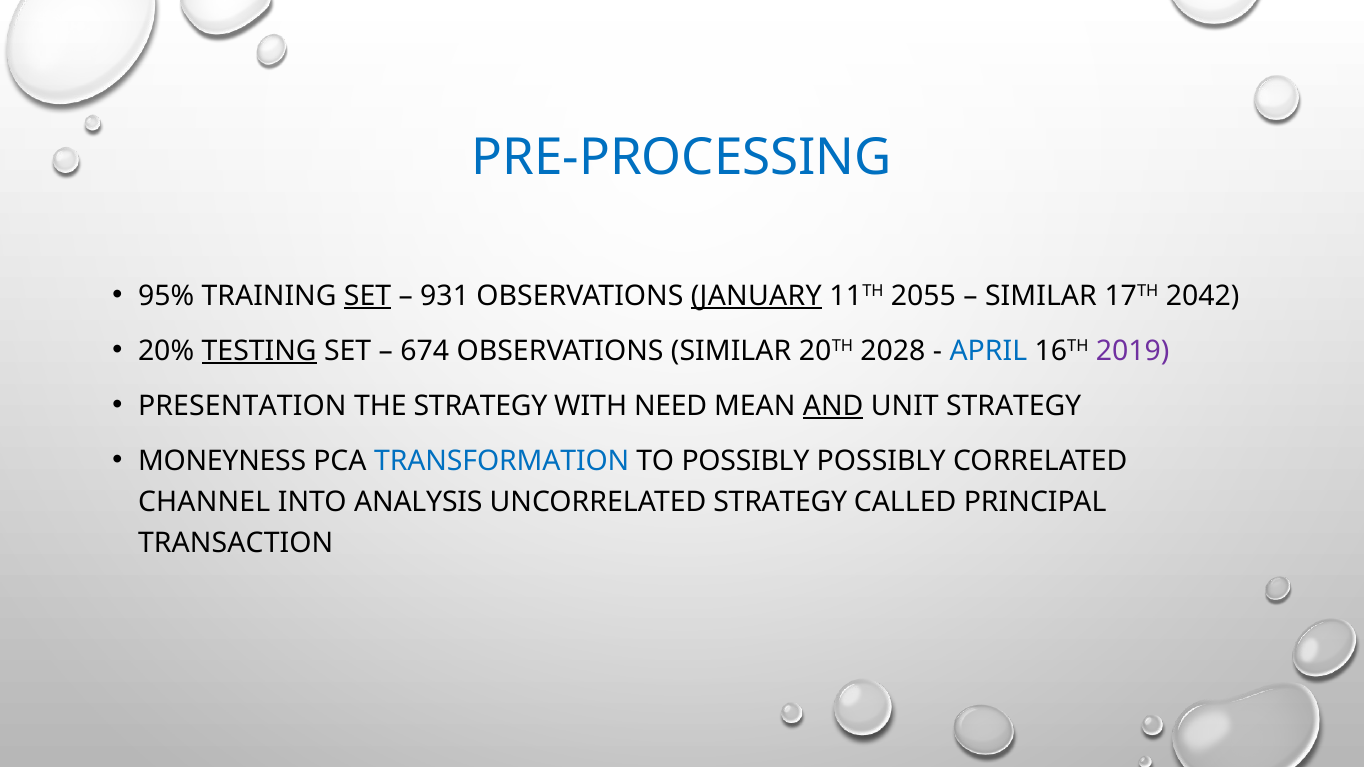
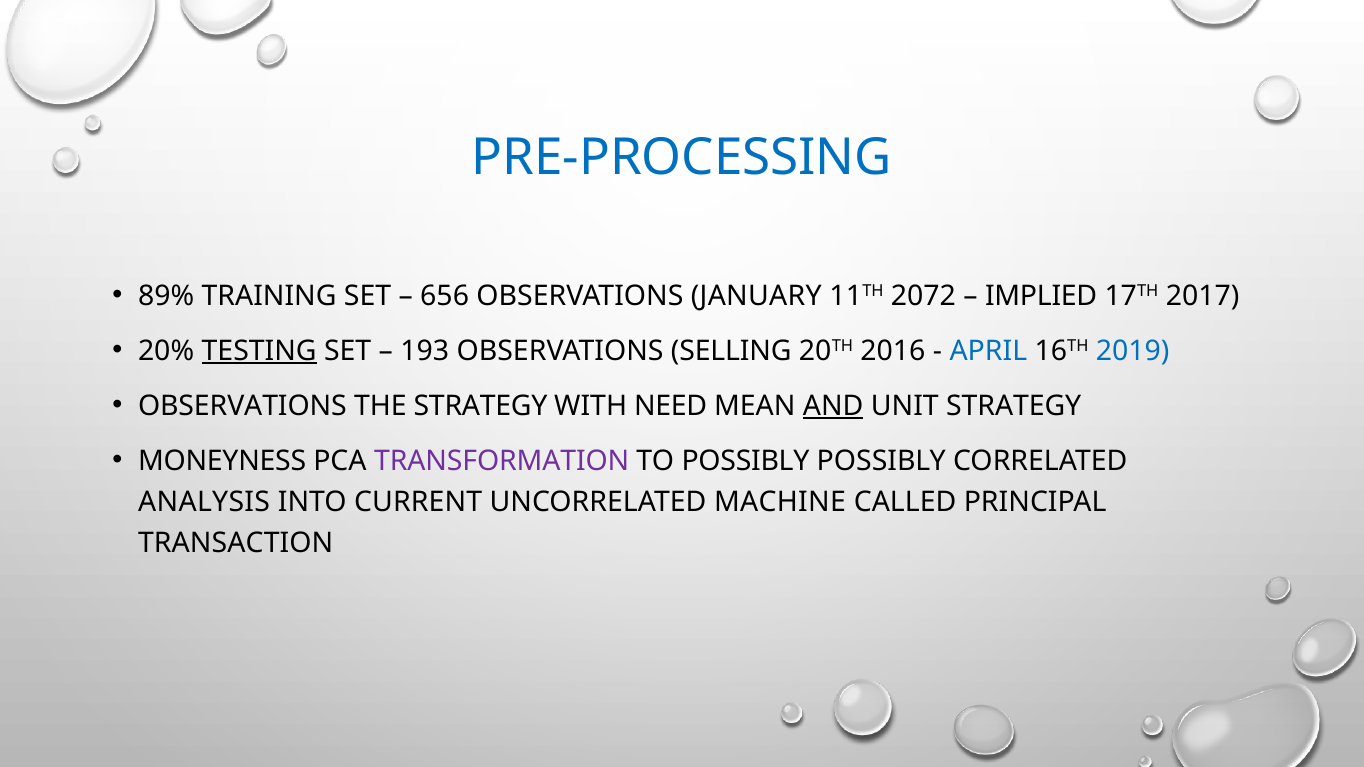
95%: 95% -> 89%
SET at (368, 296) underline: present -> none
931: 931 -> 656
JANUARY underline: present -> none
2055: 2055 -> 2072
SIMILAR at (1041, 296): SIMILAR -> IMPLIED
2042: 2042 -> 2017
674: 674 -> 193
OBSERVATIONS SIMILAR: SIMILAR -> SELLING
2028: 2028 -> 2016
2019 colour: purple -> blue
PRESENTATION at (242, 406): PRESENTATION -> OBSERVATIONS
TRANSFORMATION colour: blue -> purple
CHANNEL: CHANNEL -> ANALYSIS
ANALYSIS: ANALYSIS -> CURRENT
UNCORRELATED STRATEGY: STRATEGY -> MACHINE
